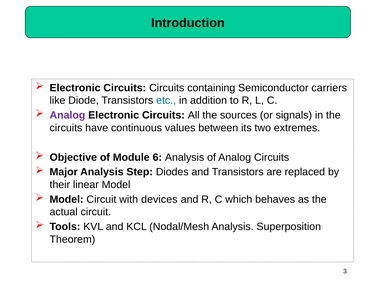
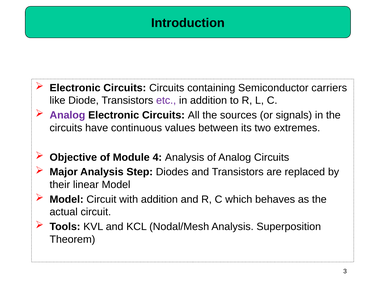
etc colour: blue -> purple
6: 6 -> 4
with devices: devices -> addition
